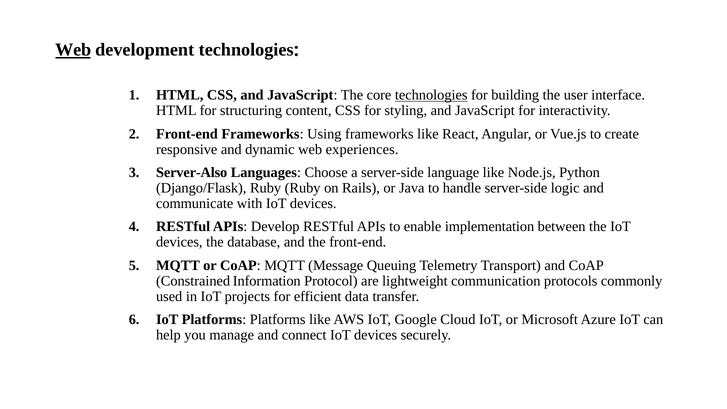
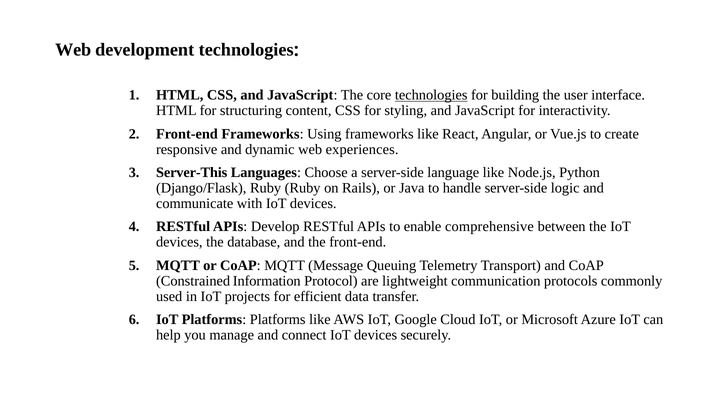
Web at (73, 50) underline: present -> none
Server-Also: Server-Also -> Server-This
implementation: implementation -> comprehensive
